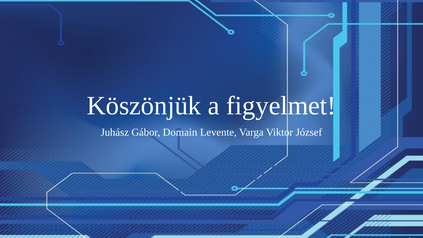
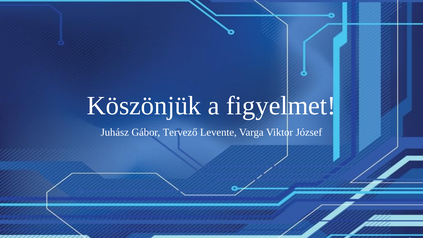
Domain: Domain -> Tervező
